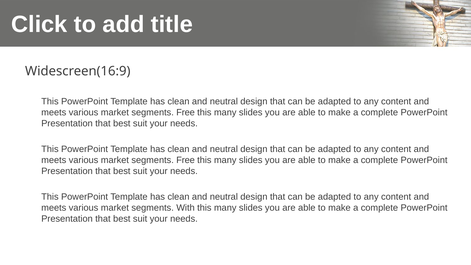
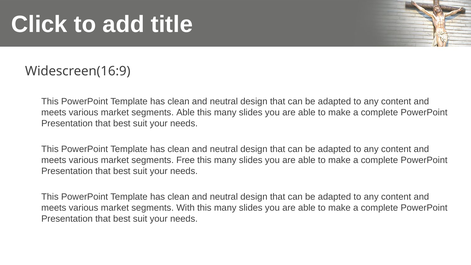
Free at (186, 113): Free -> Able
